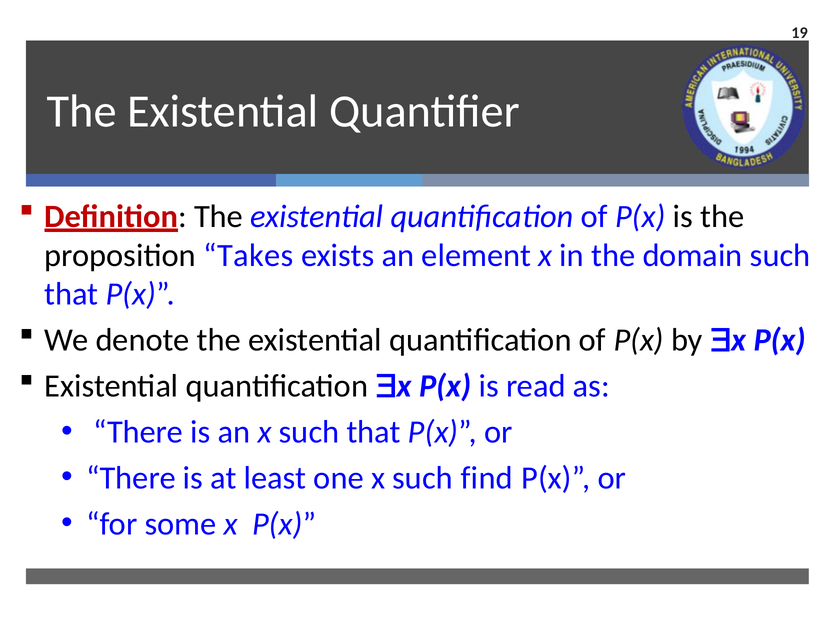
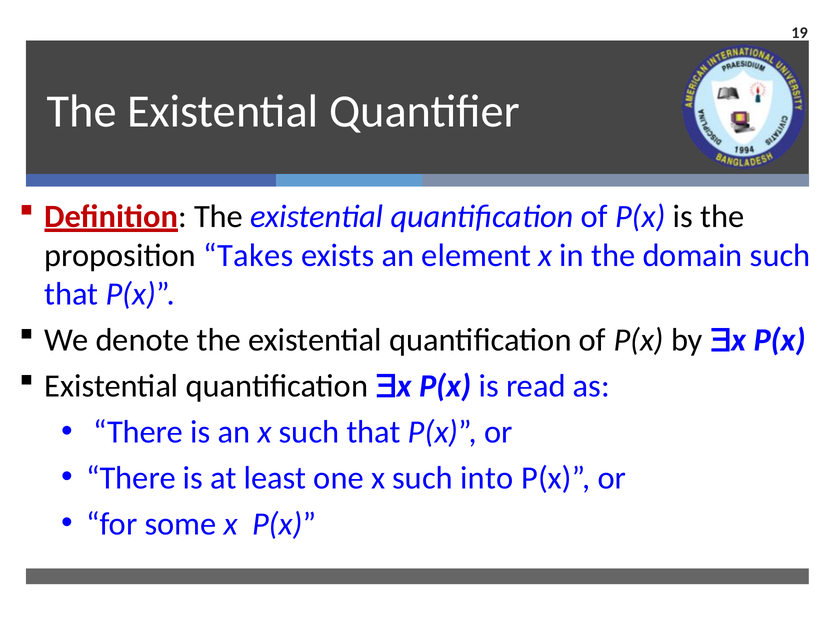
find: find -> into
